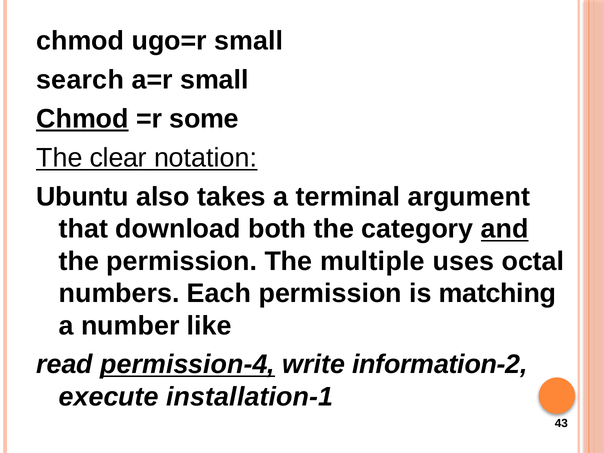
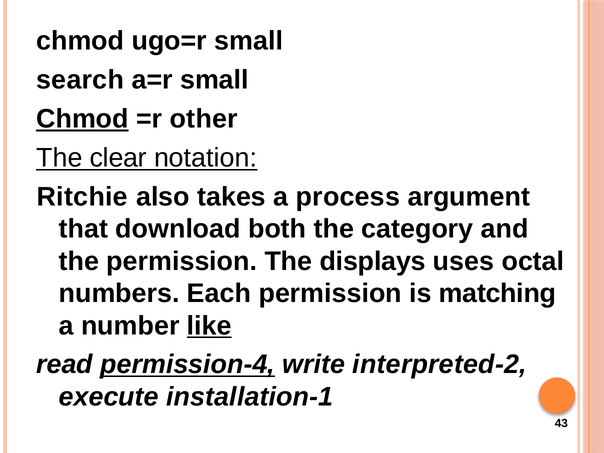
some: some -> other
Ubuntu: Ubuntu -> Ritchie
terminal: terminal -> process
and underline: present -> none
multiple: multiple -> displays
like underline: none -> present
information-2: information-2 -> interpreted-2
